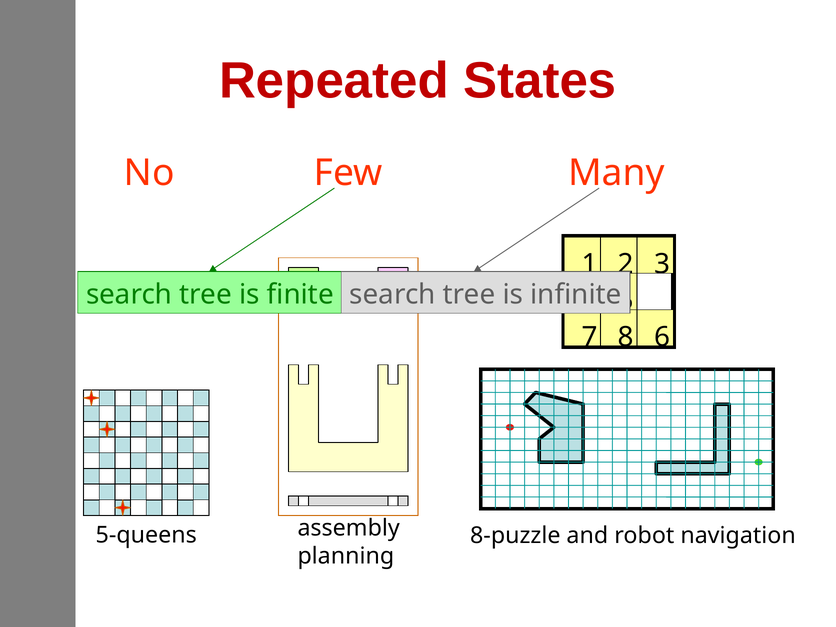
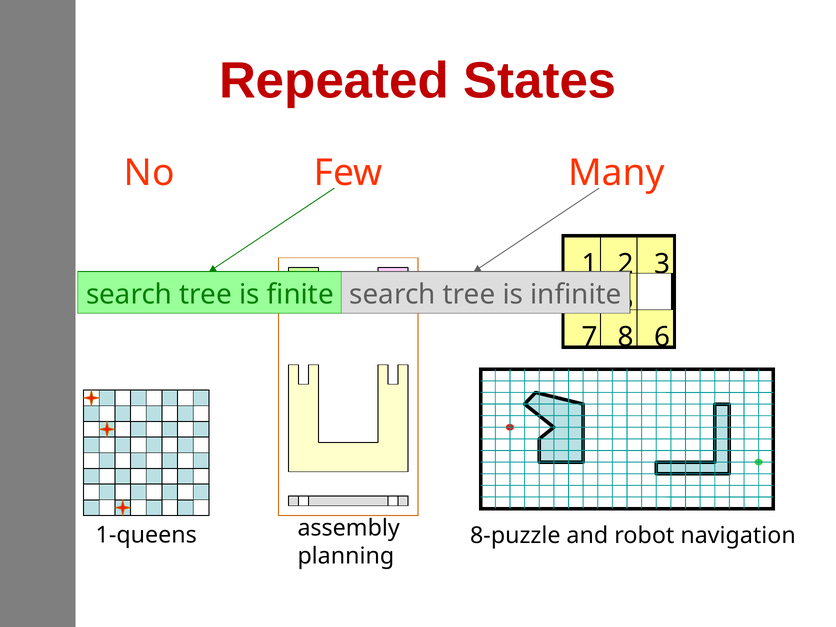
5-queens: 5-queens -> 1-queens
